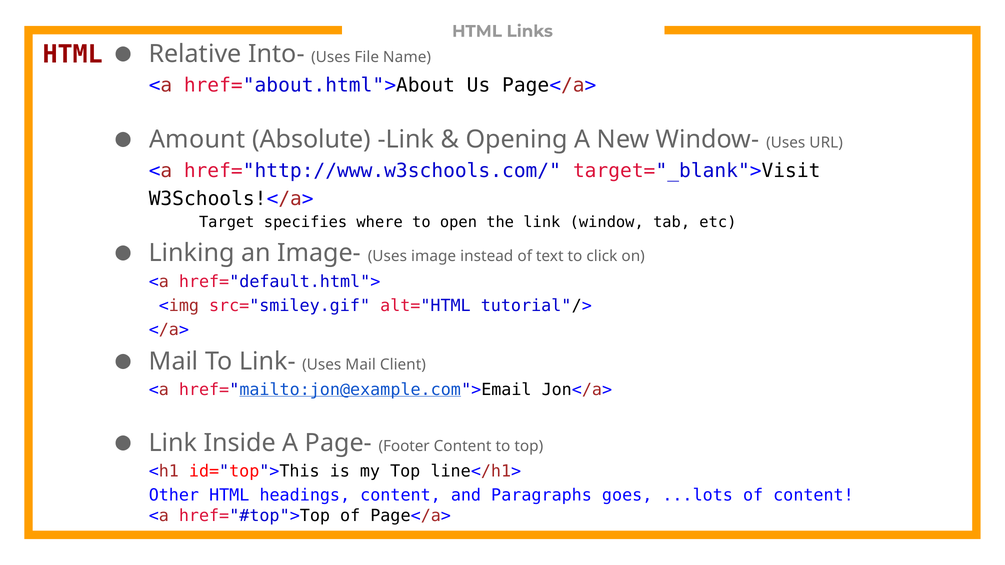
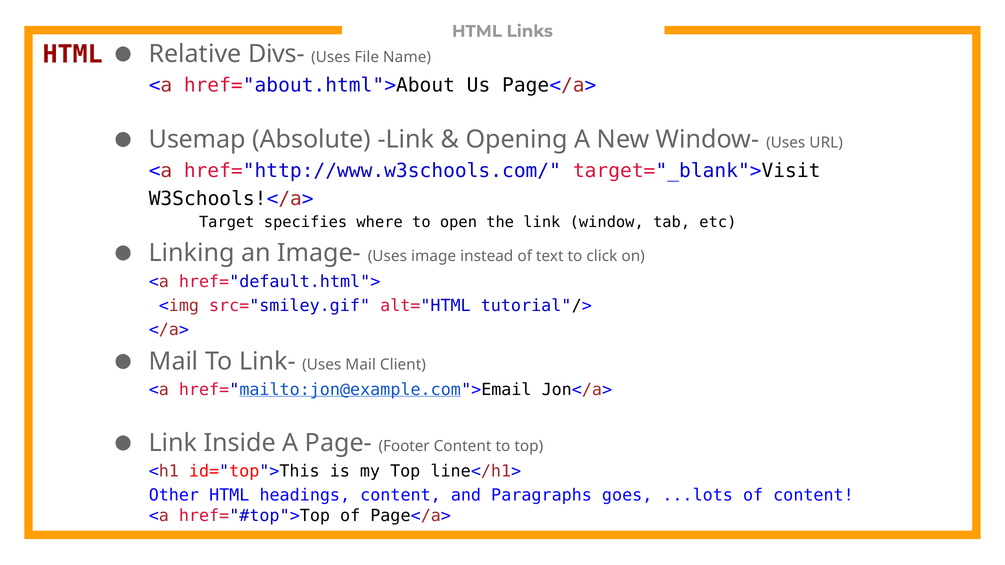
Into-: Into- -> Divs-
Amount: Amount -> Usemap
